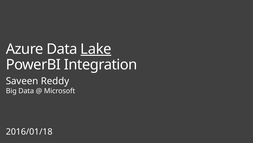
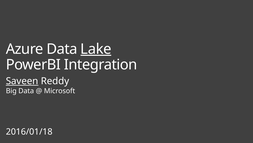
Saveen underline: none -> present
